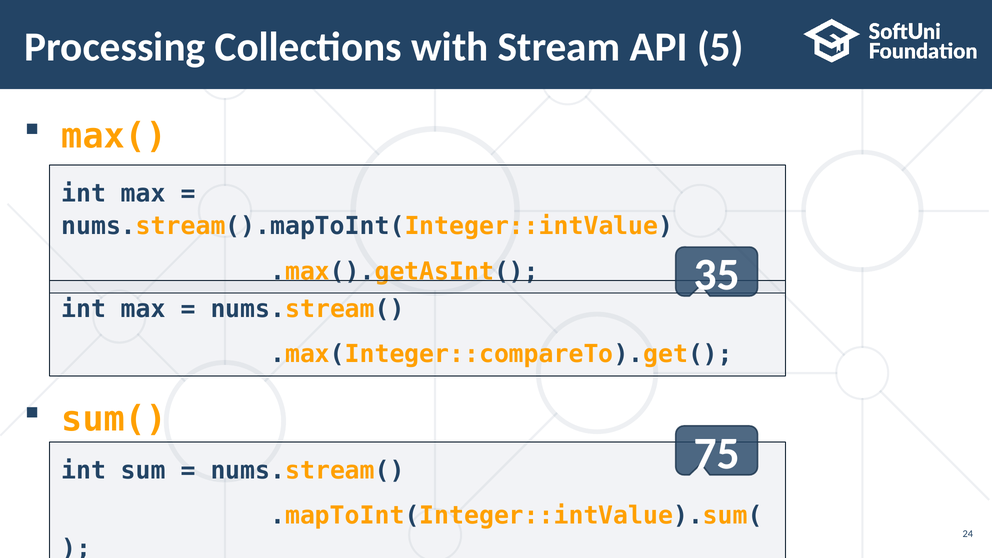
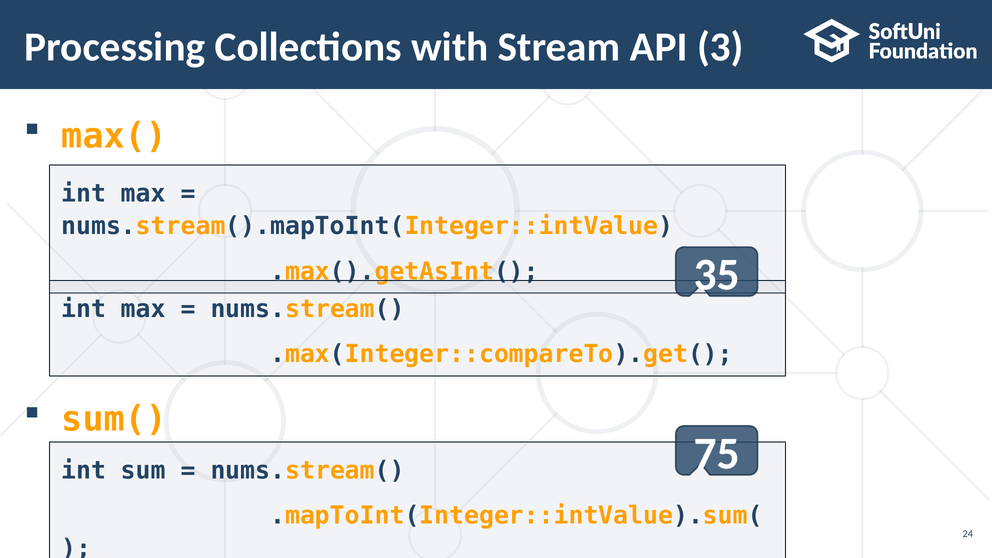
5: 5 -> 3
